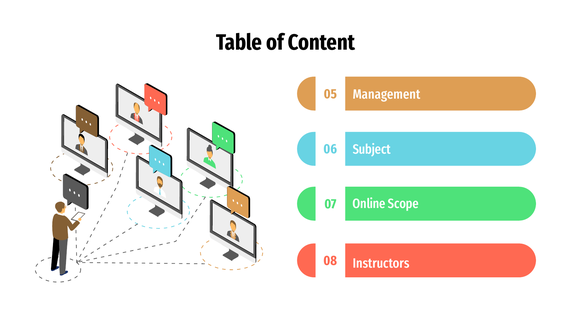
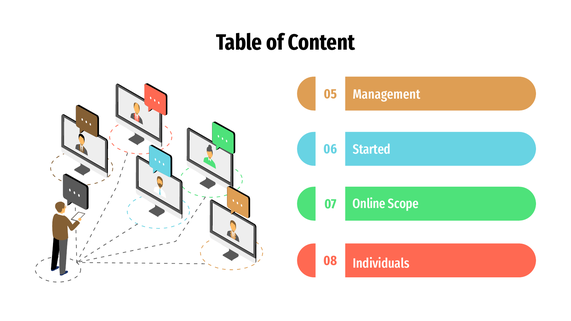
Subject: Subject -> Started
Instructors: Instructors -> Individuals
